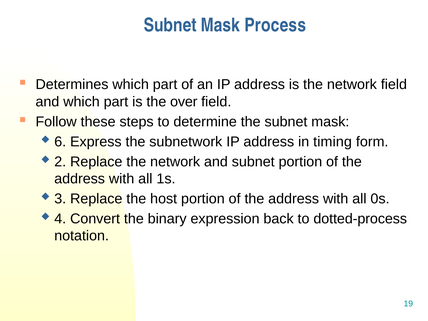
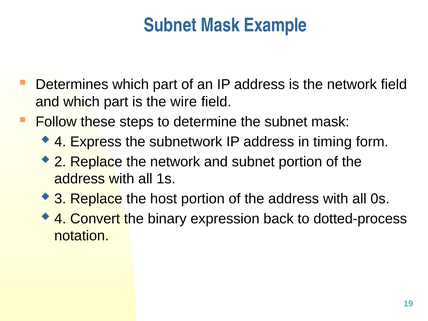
Process: Process -> Example
over: over -> wire
6 at (60, 142): 6 -> 4
